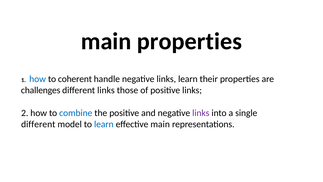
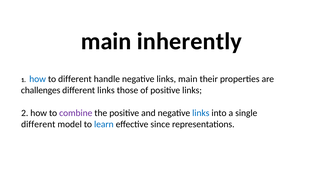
main properties: properties -> inherently
to coherent: coherent -> different
links learn: learn -> main
combine colour: blue -> purple
links at (201, 113) colour: purple -> blue
effective main: main -> since
